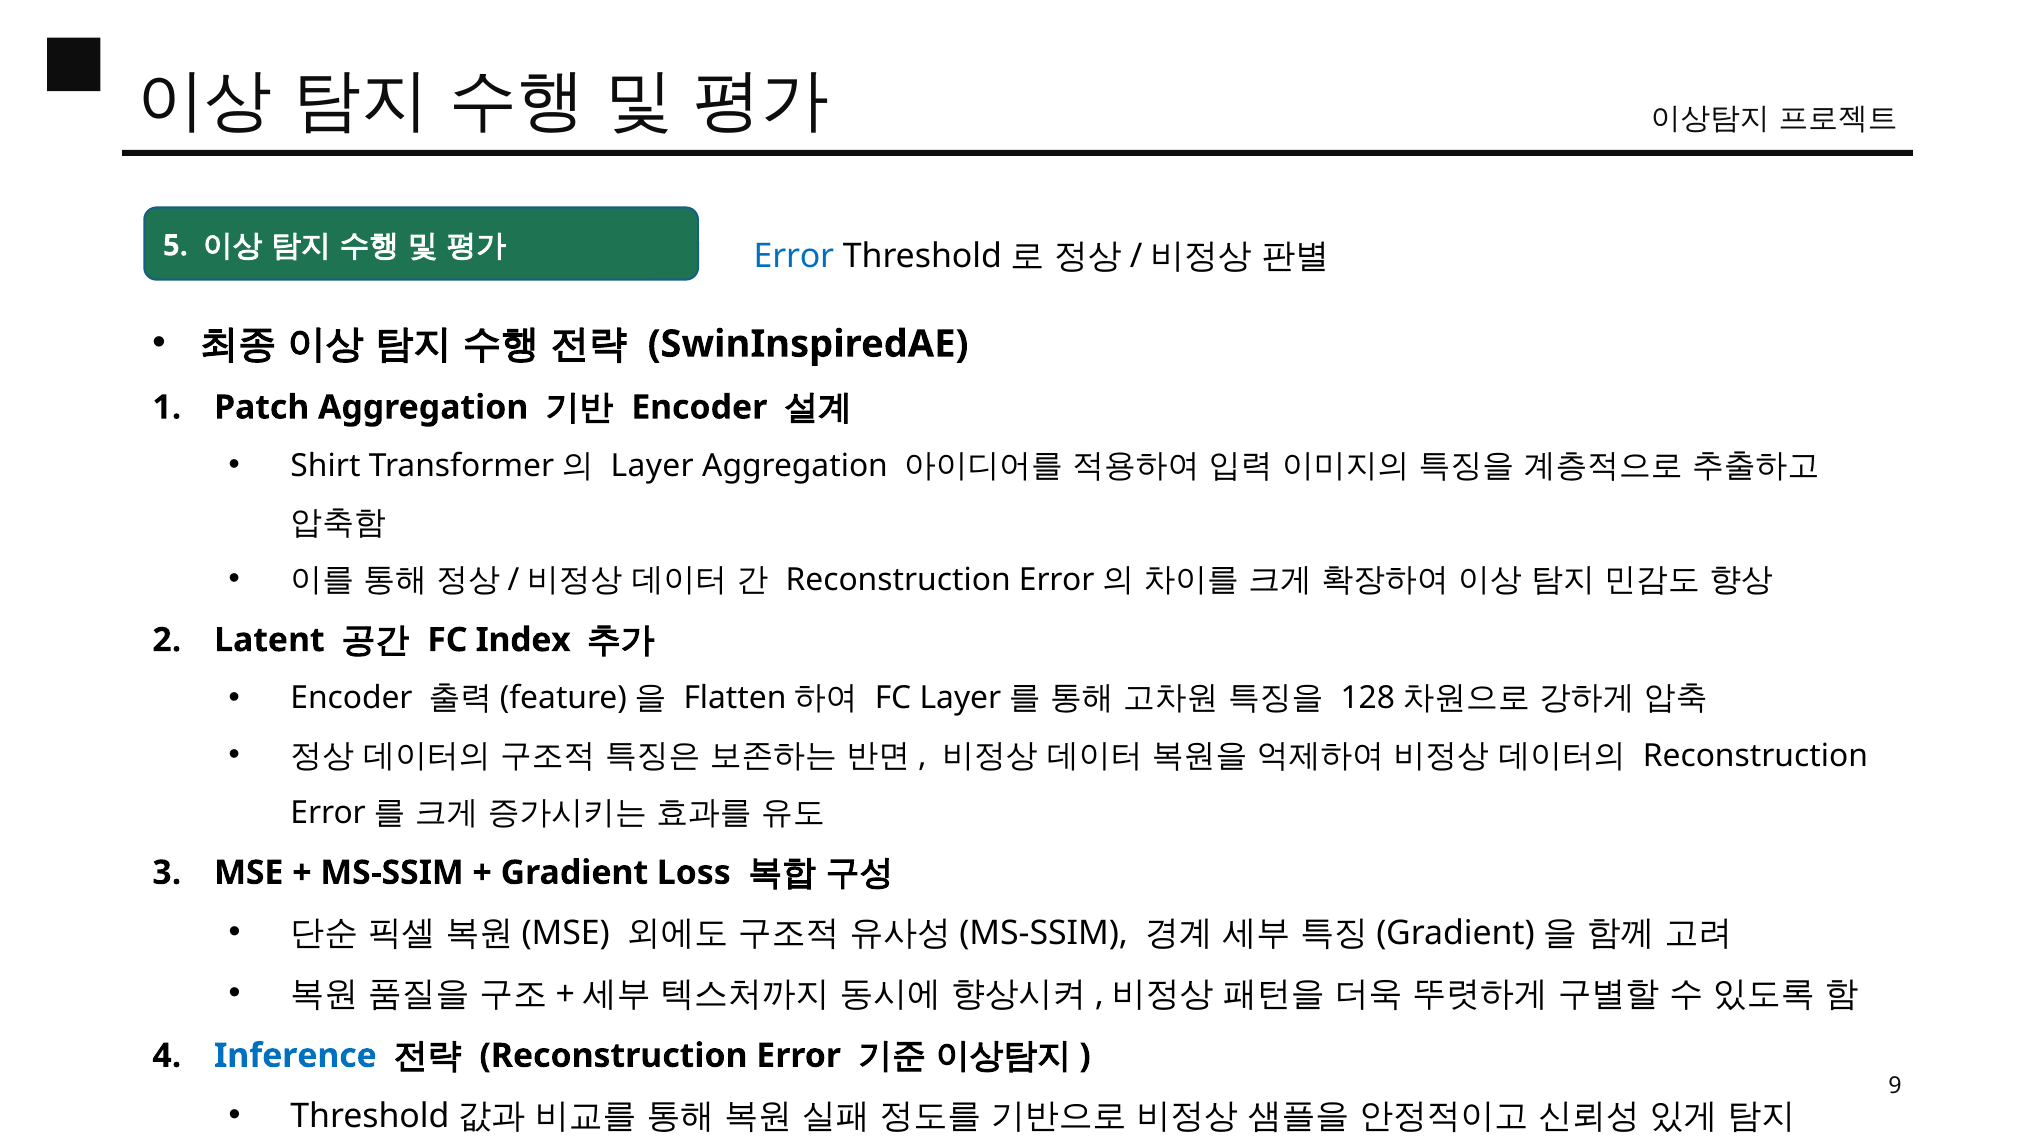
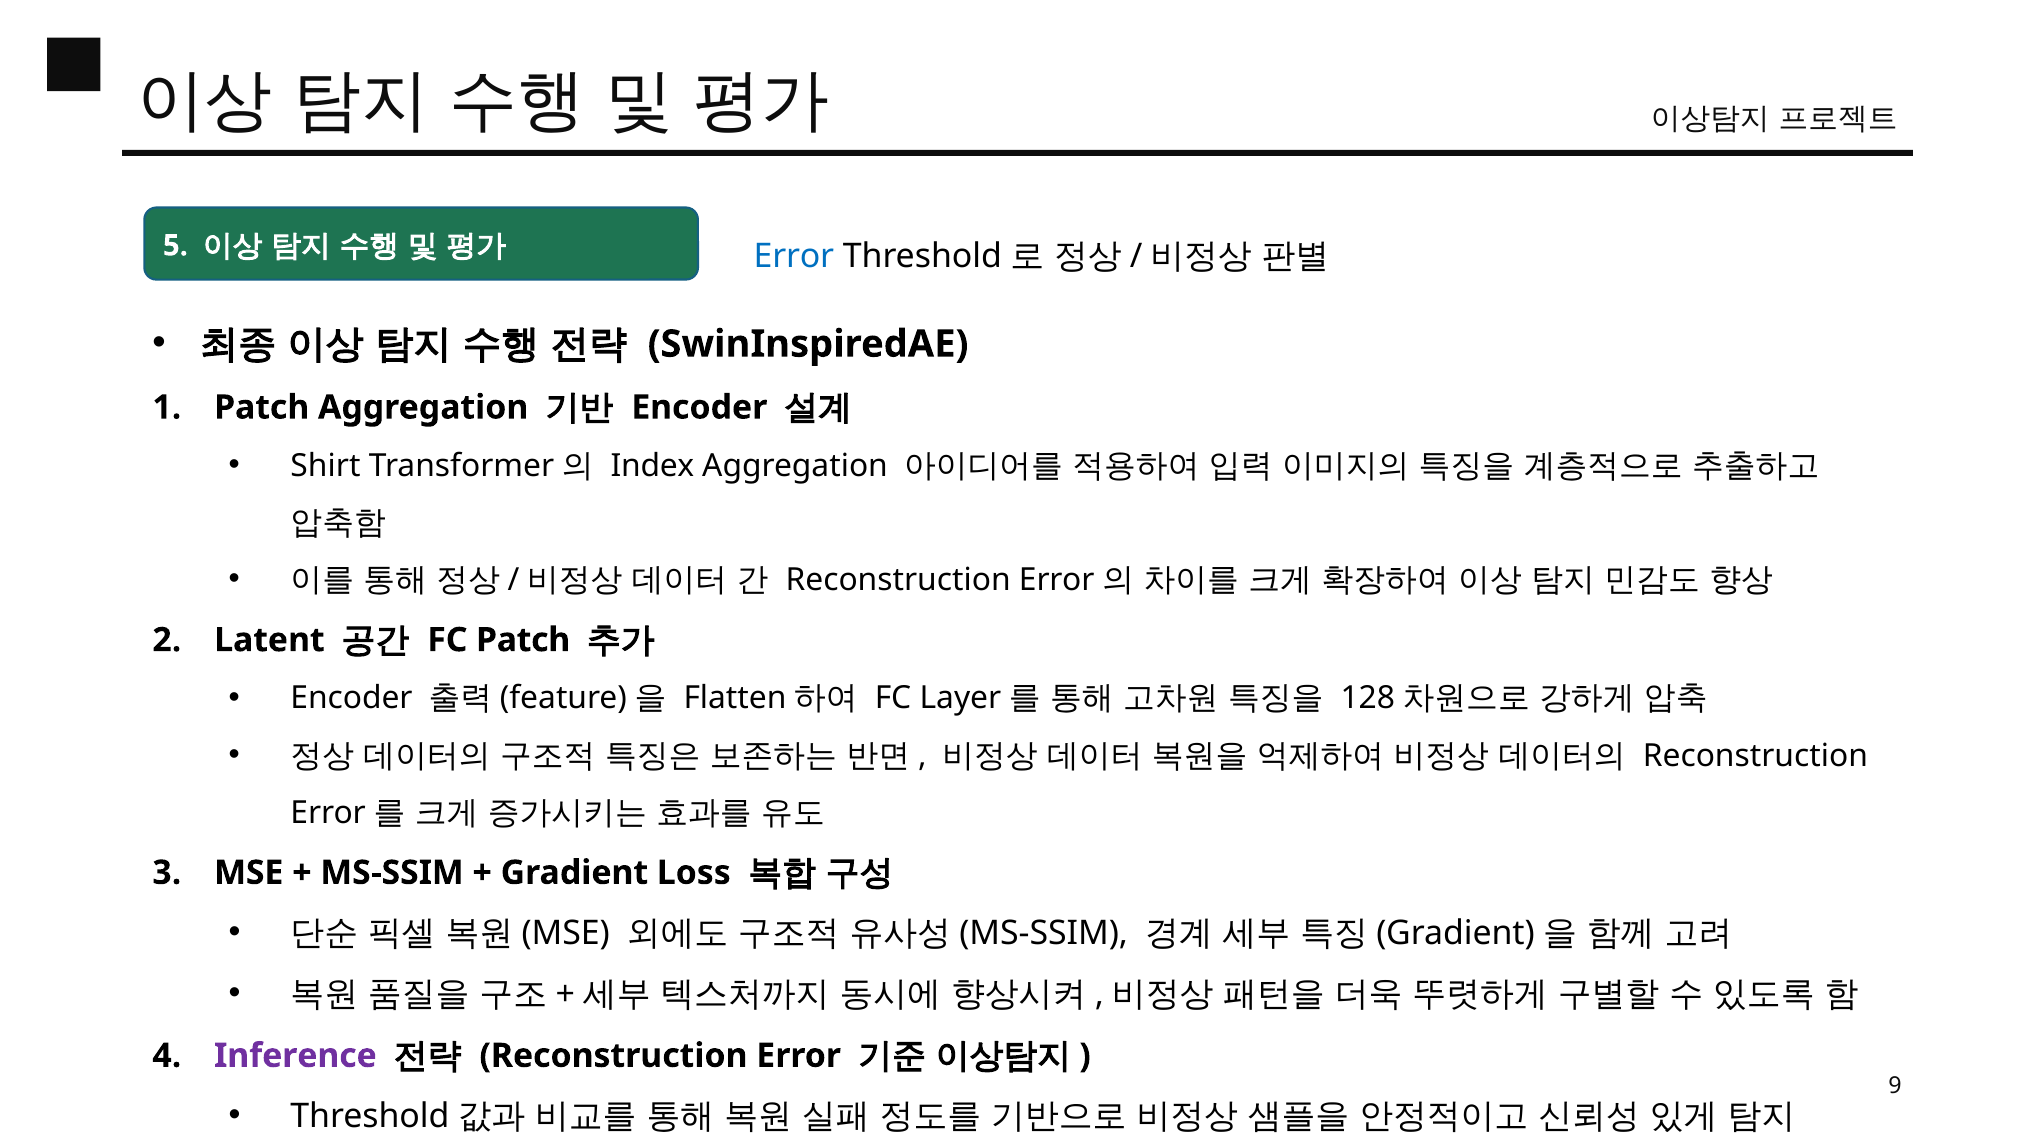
Layer: Layer -> Index
FC Index: Index -> Patch
Inference colour: blue -> purple
